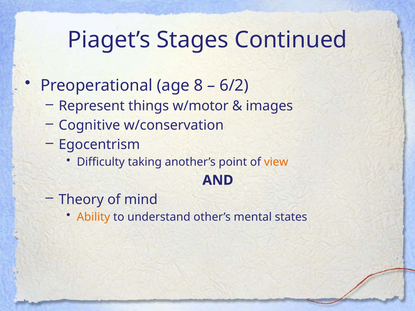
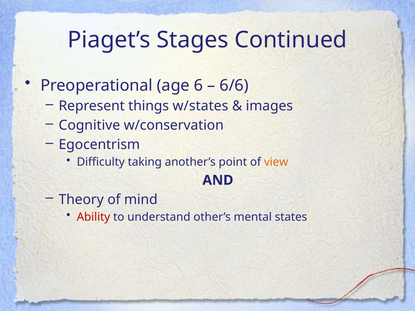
8: 8 -> 6
6/2: 6/2 -> 6/6
w/motor: w/motor -> w/states
Ability colour: orange -> red
